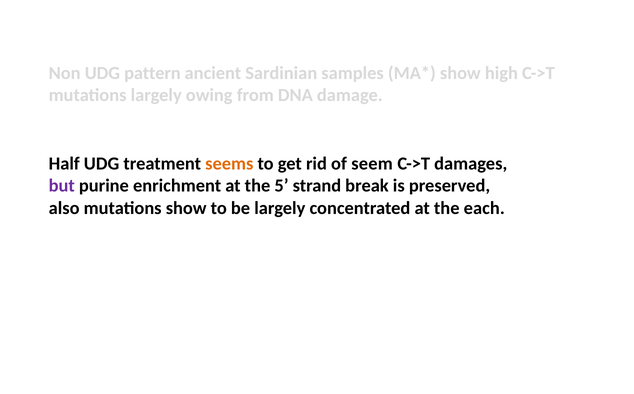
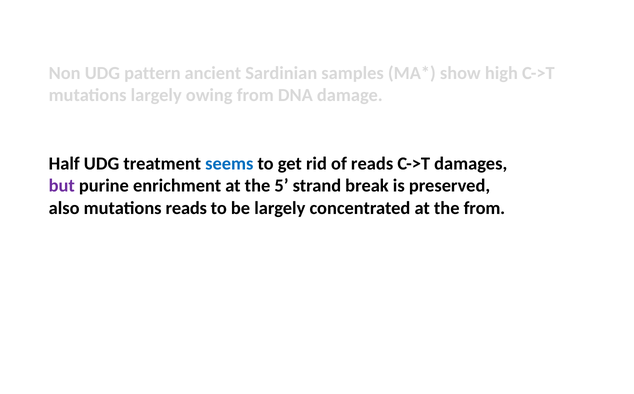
seems colour: orange -> blue
of seem: seem -> reads
mutations show: show -> reads
the each: each -> from
